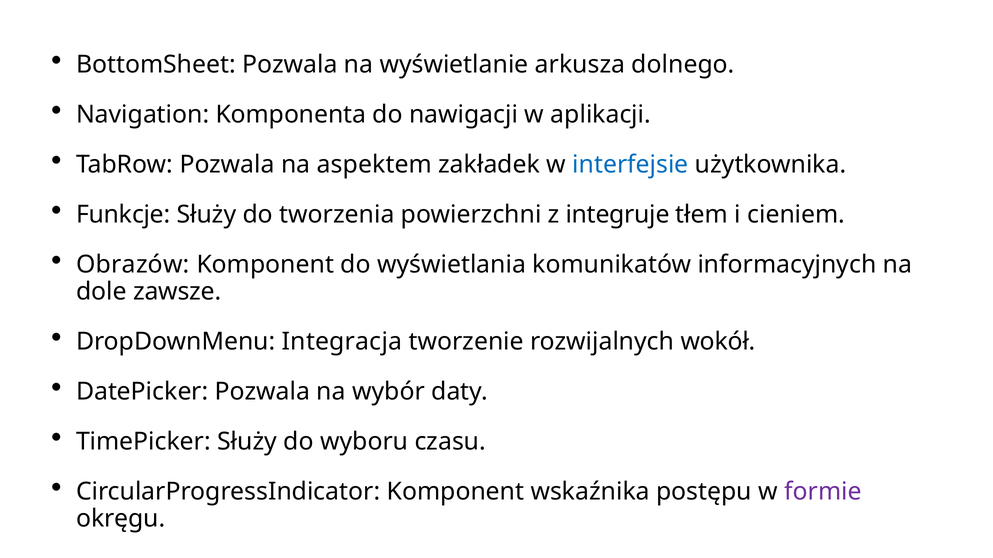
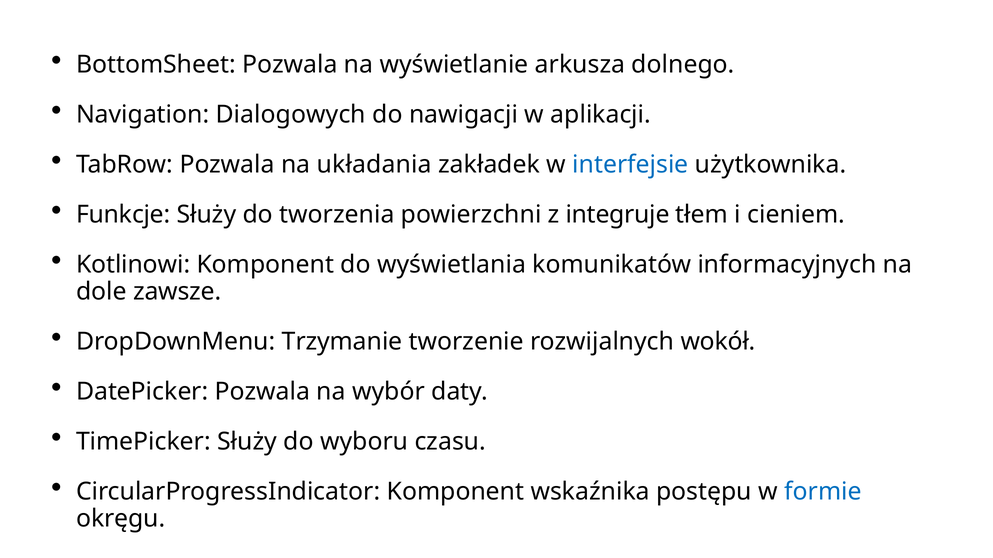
Komponenta: Komponenta -> Dialogowych
aspektem: aspektem -> układania
Obrazów: Obrazów -> Kotlinowi
Integracja: Integracja -> Trzymanie
formie colour: purple -> blue
